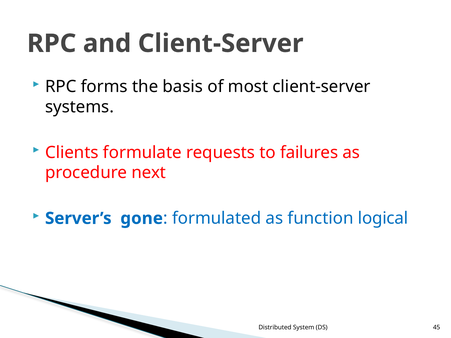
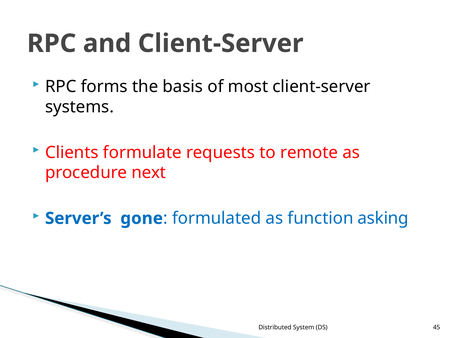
failures: failures -> remote
logical: logical -> asking
